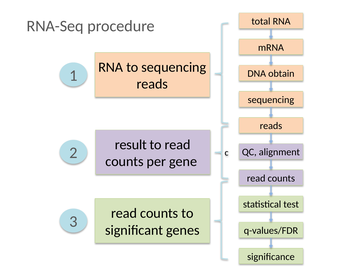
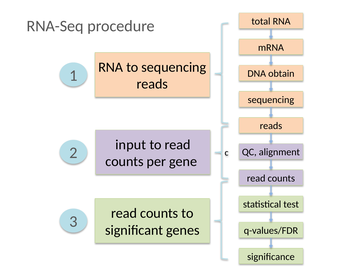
result: result -> input
